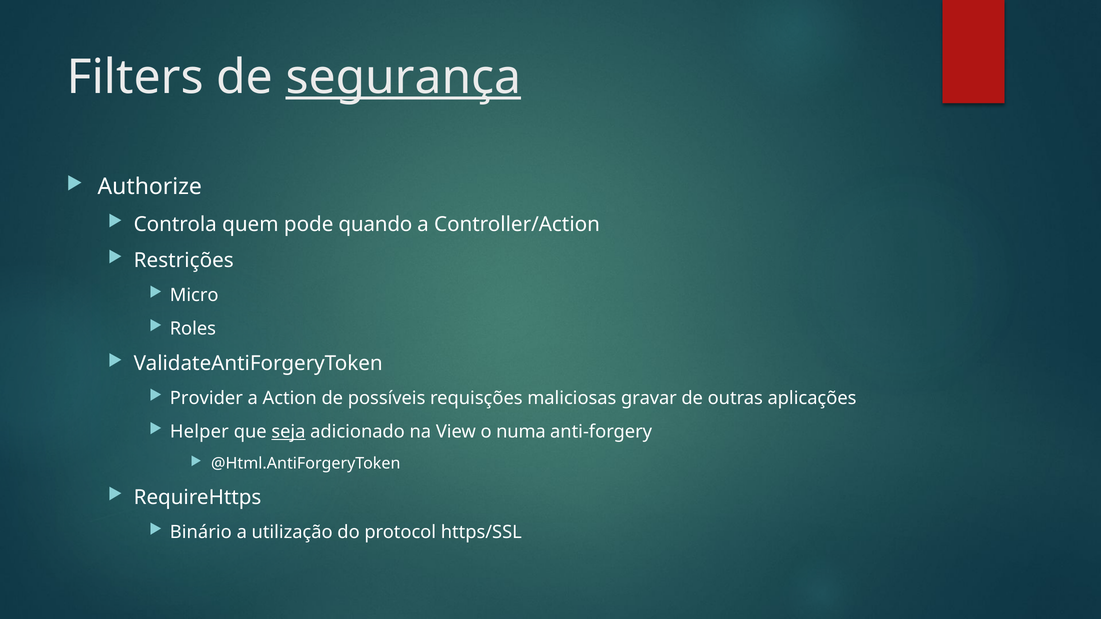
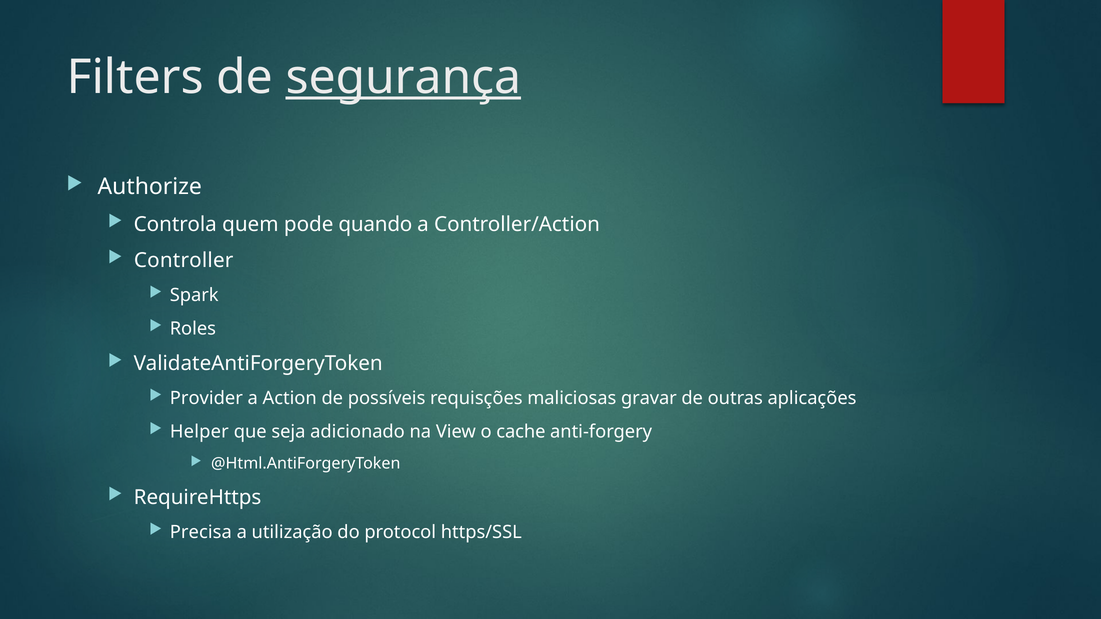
Restrições: Restrições -> Controller
Micro: Micro -> Spark
seja underline: present -> none
numa: numa -> cache
Binário: Binário -> Precisa
